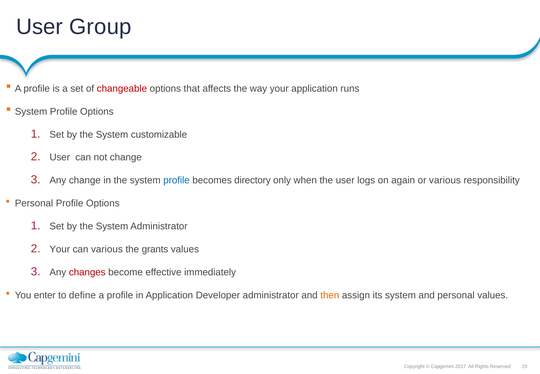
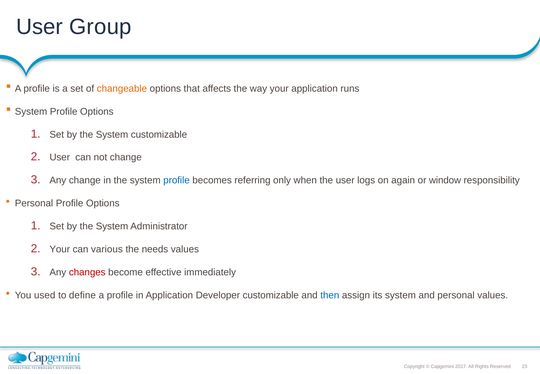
changeable colour: red -> orange
directory: directory -> referring
or various: various -> window
grants: grants -> needs
enter: enter -> used
Developer administrator: administrator -> customizable
then colour: orange -> blue
